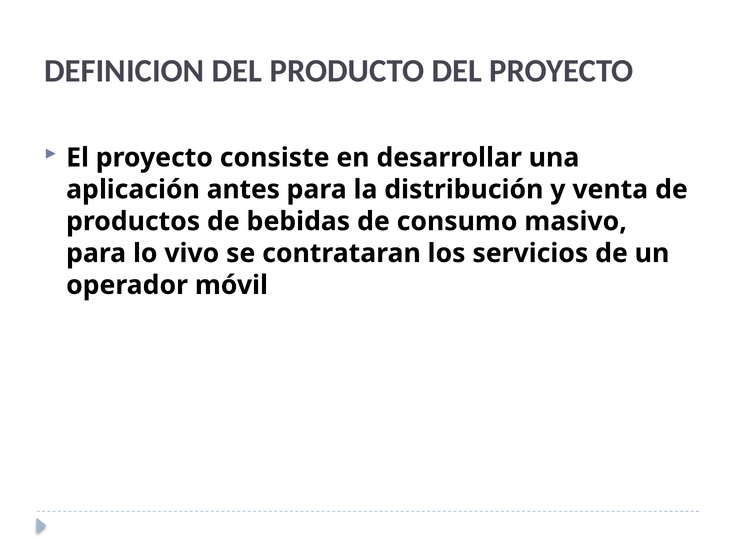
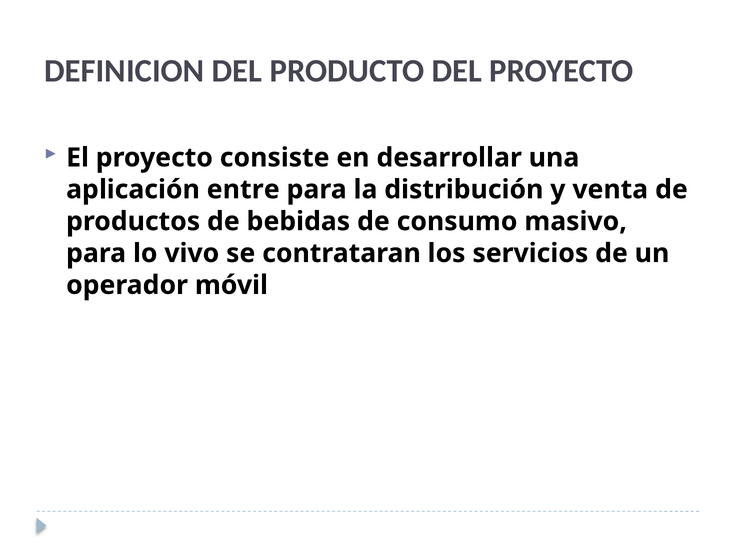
antes: antes -> entre
